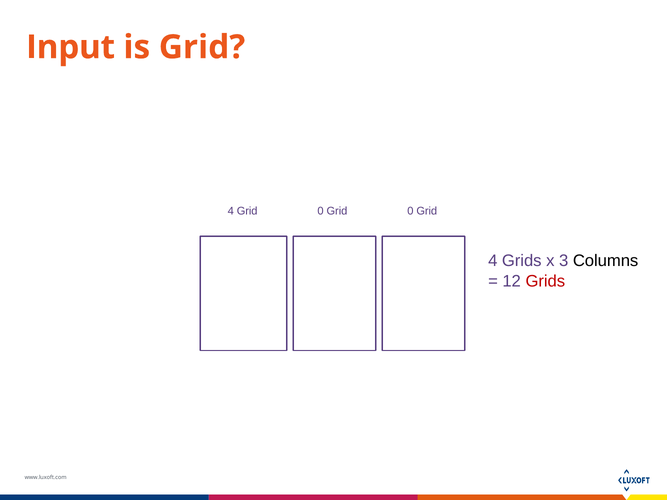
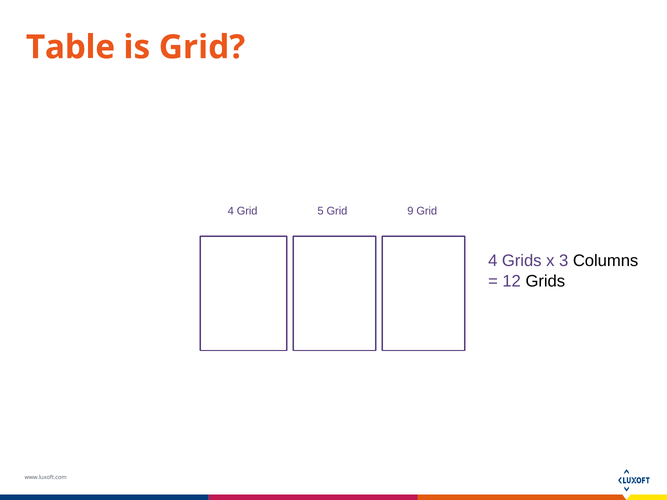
Input: Input -> Table
4 Grid 0: 0 -> 5
0 at (410, 211): 0 -> 9
Grids at (545, 281) colour: red -> black
